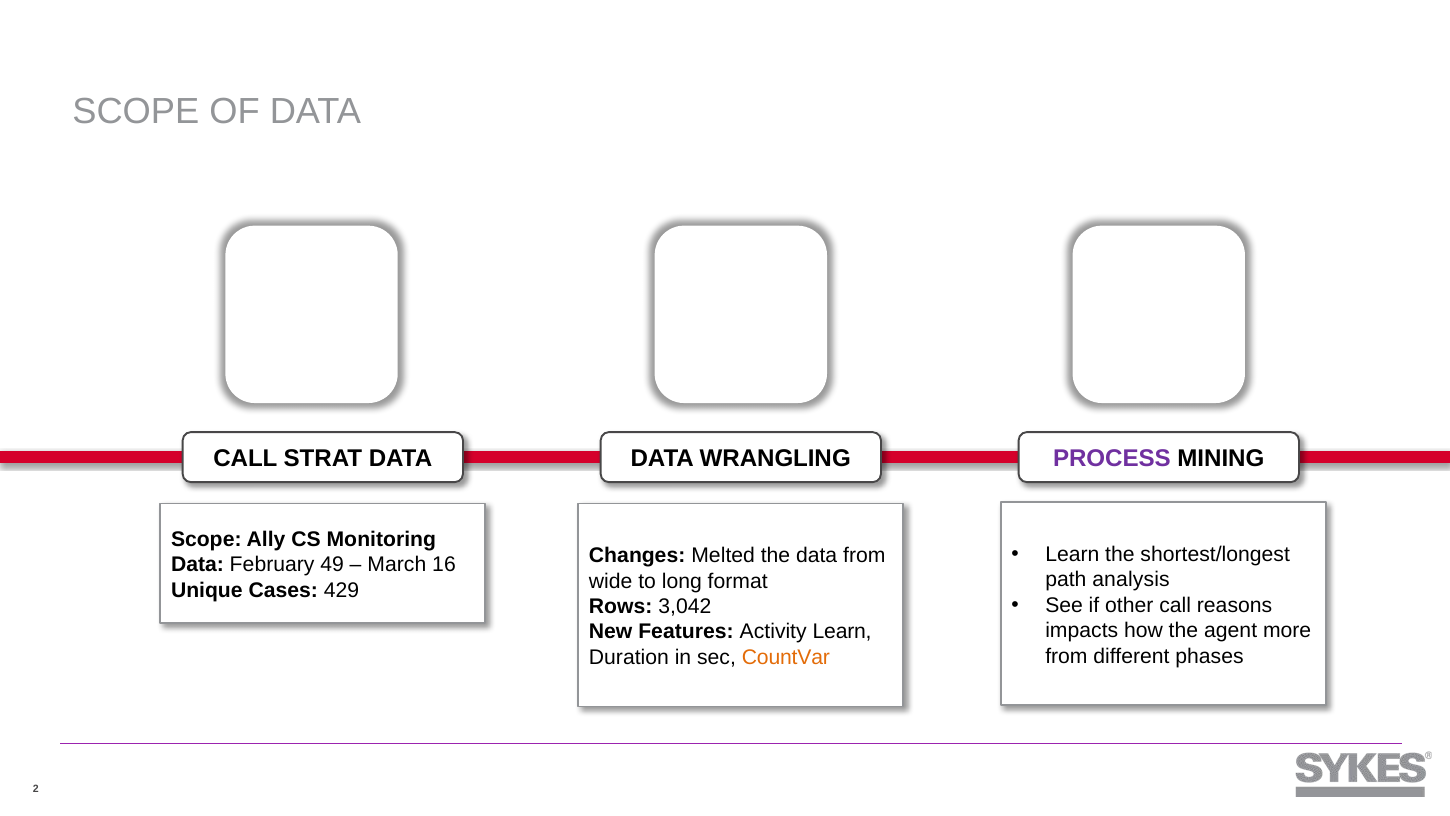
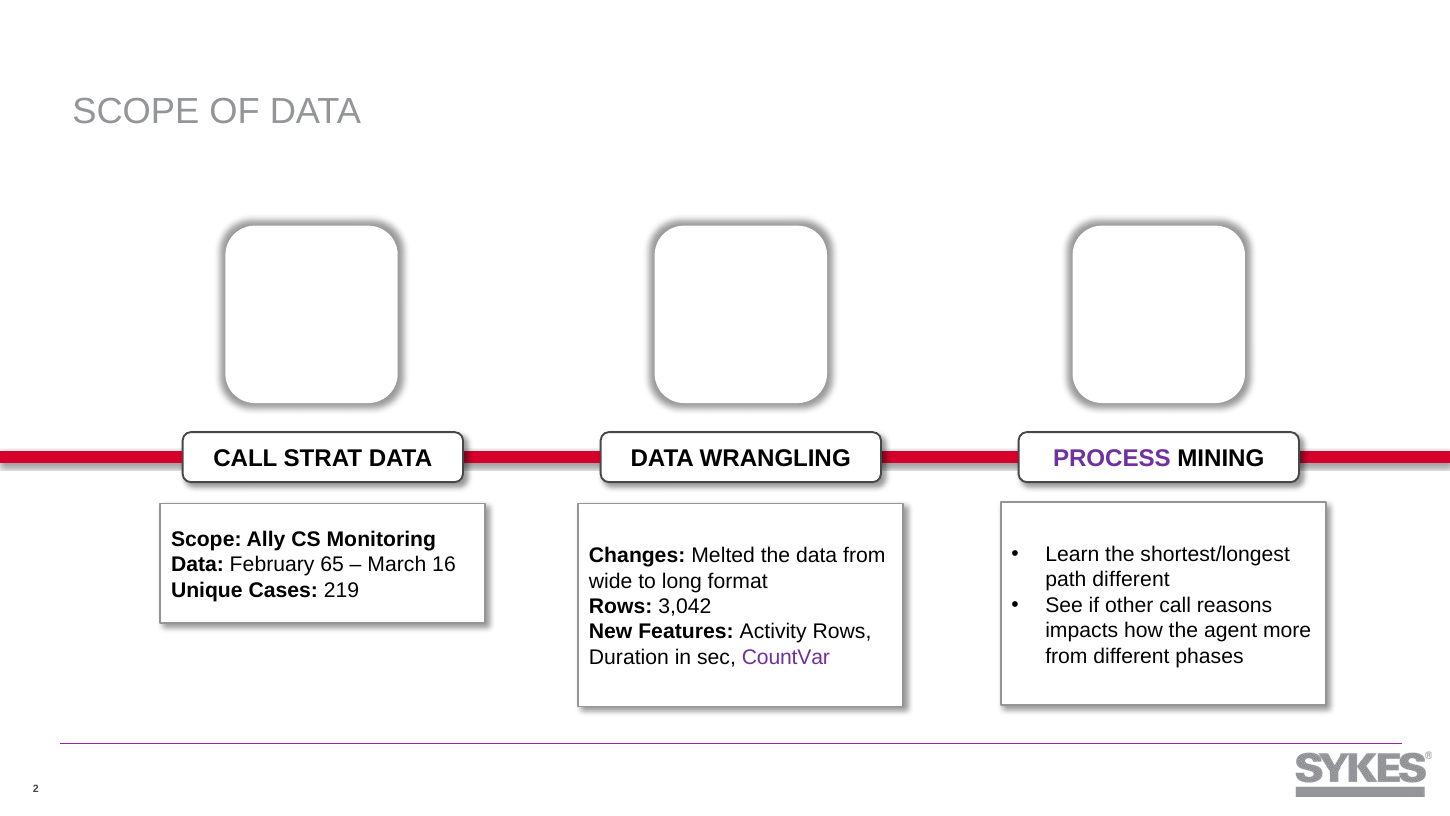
49: 49 -> 65
path analysis: analysis -> different
429: 429 -> 219
Activity Learn: Learn -> Rows
CountVar colour: orange -> purple
